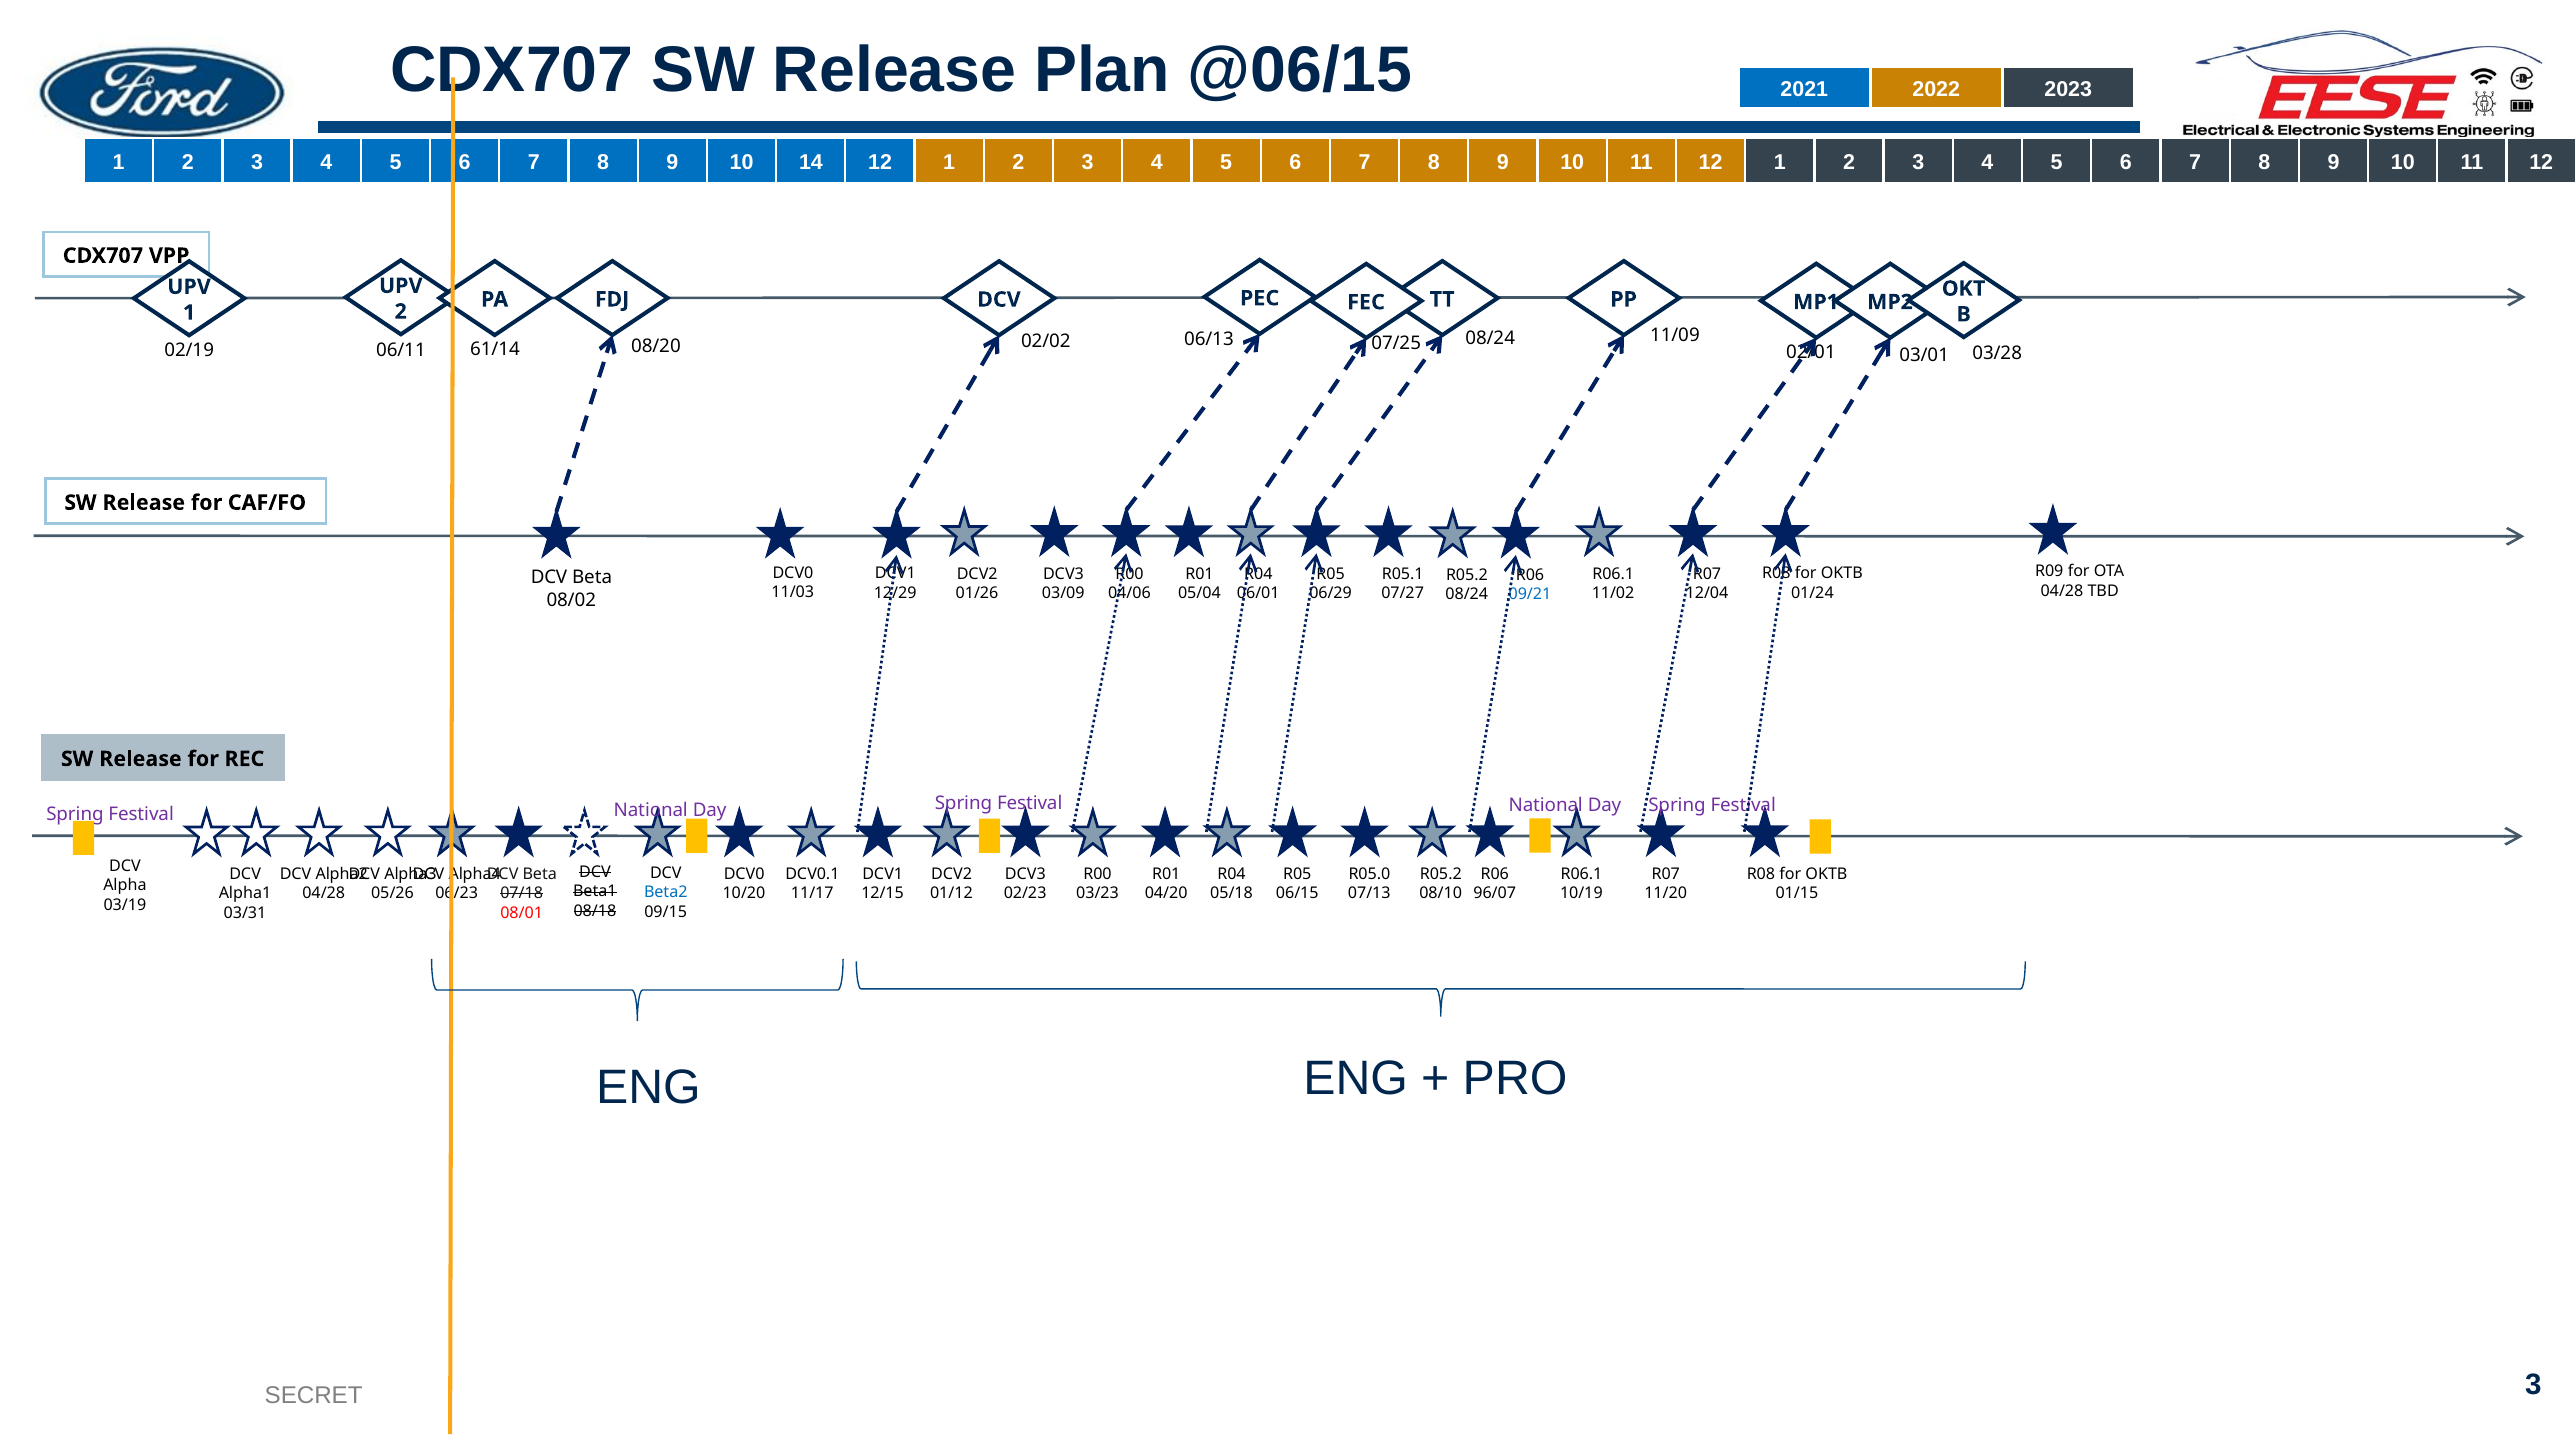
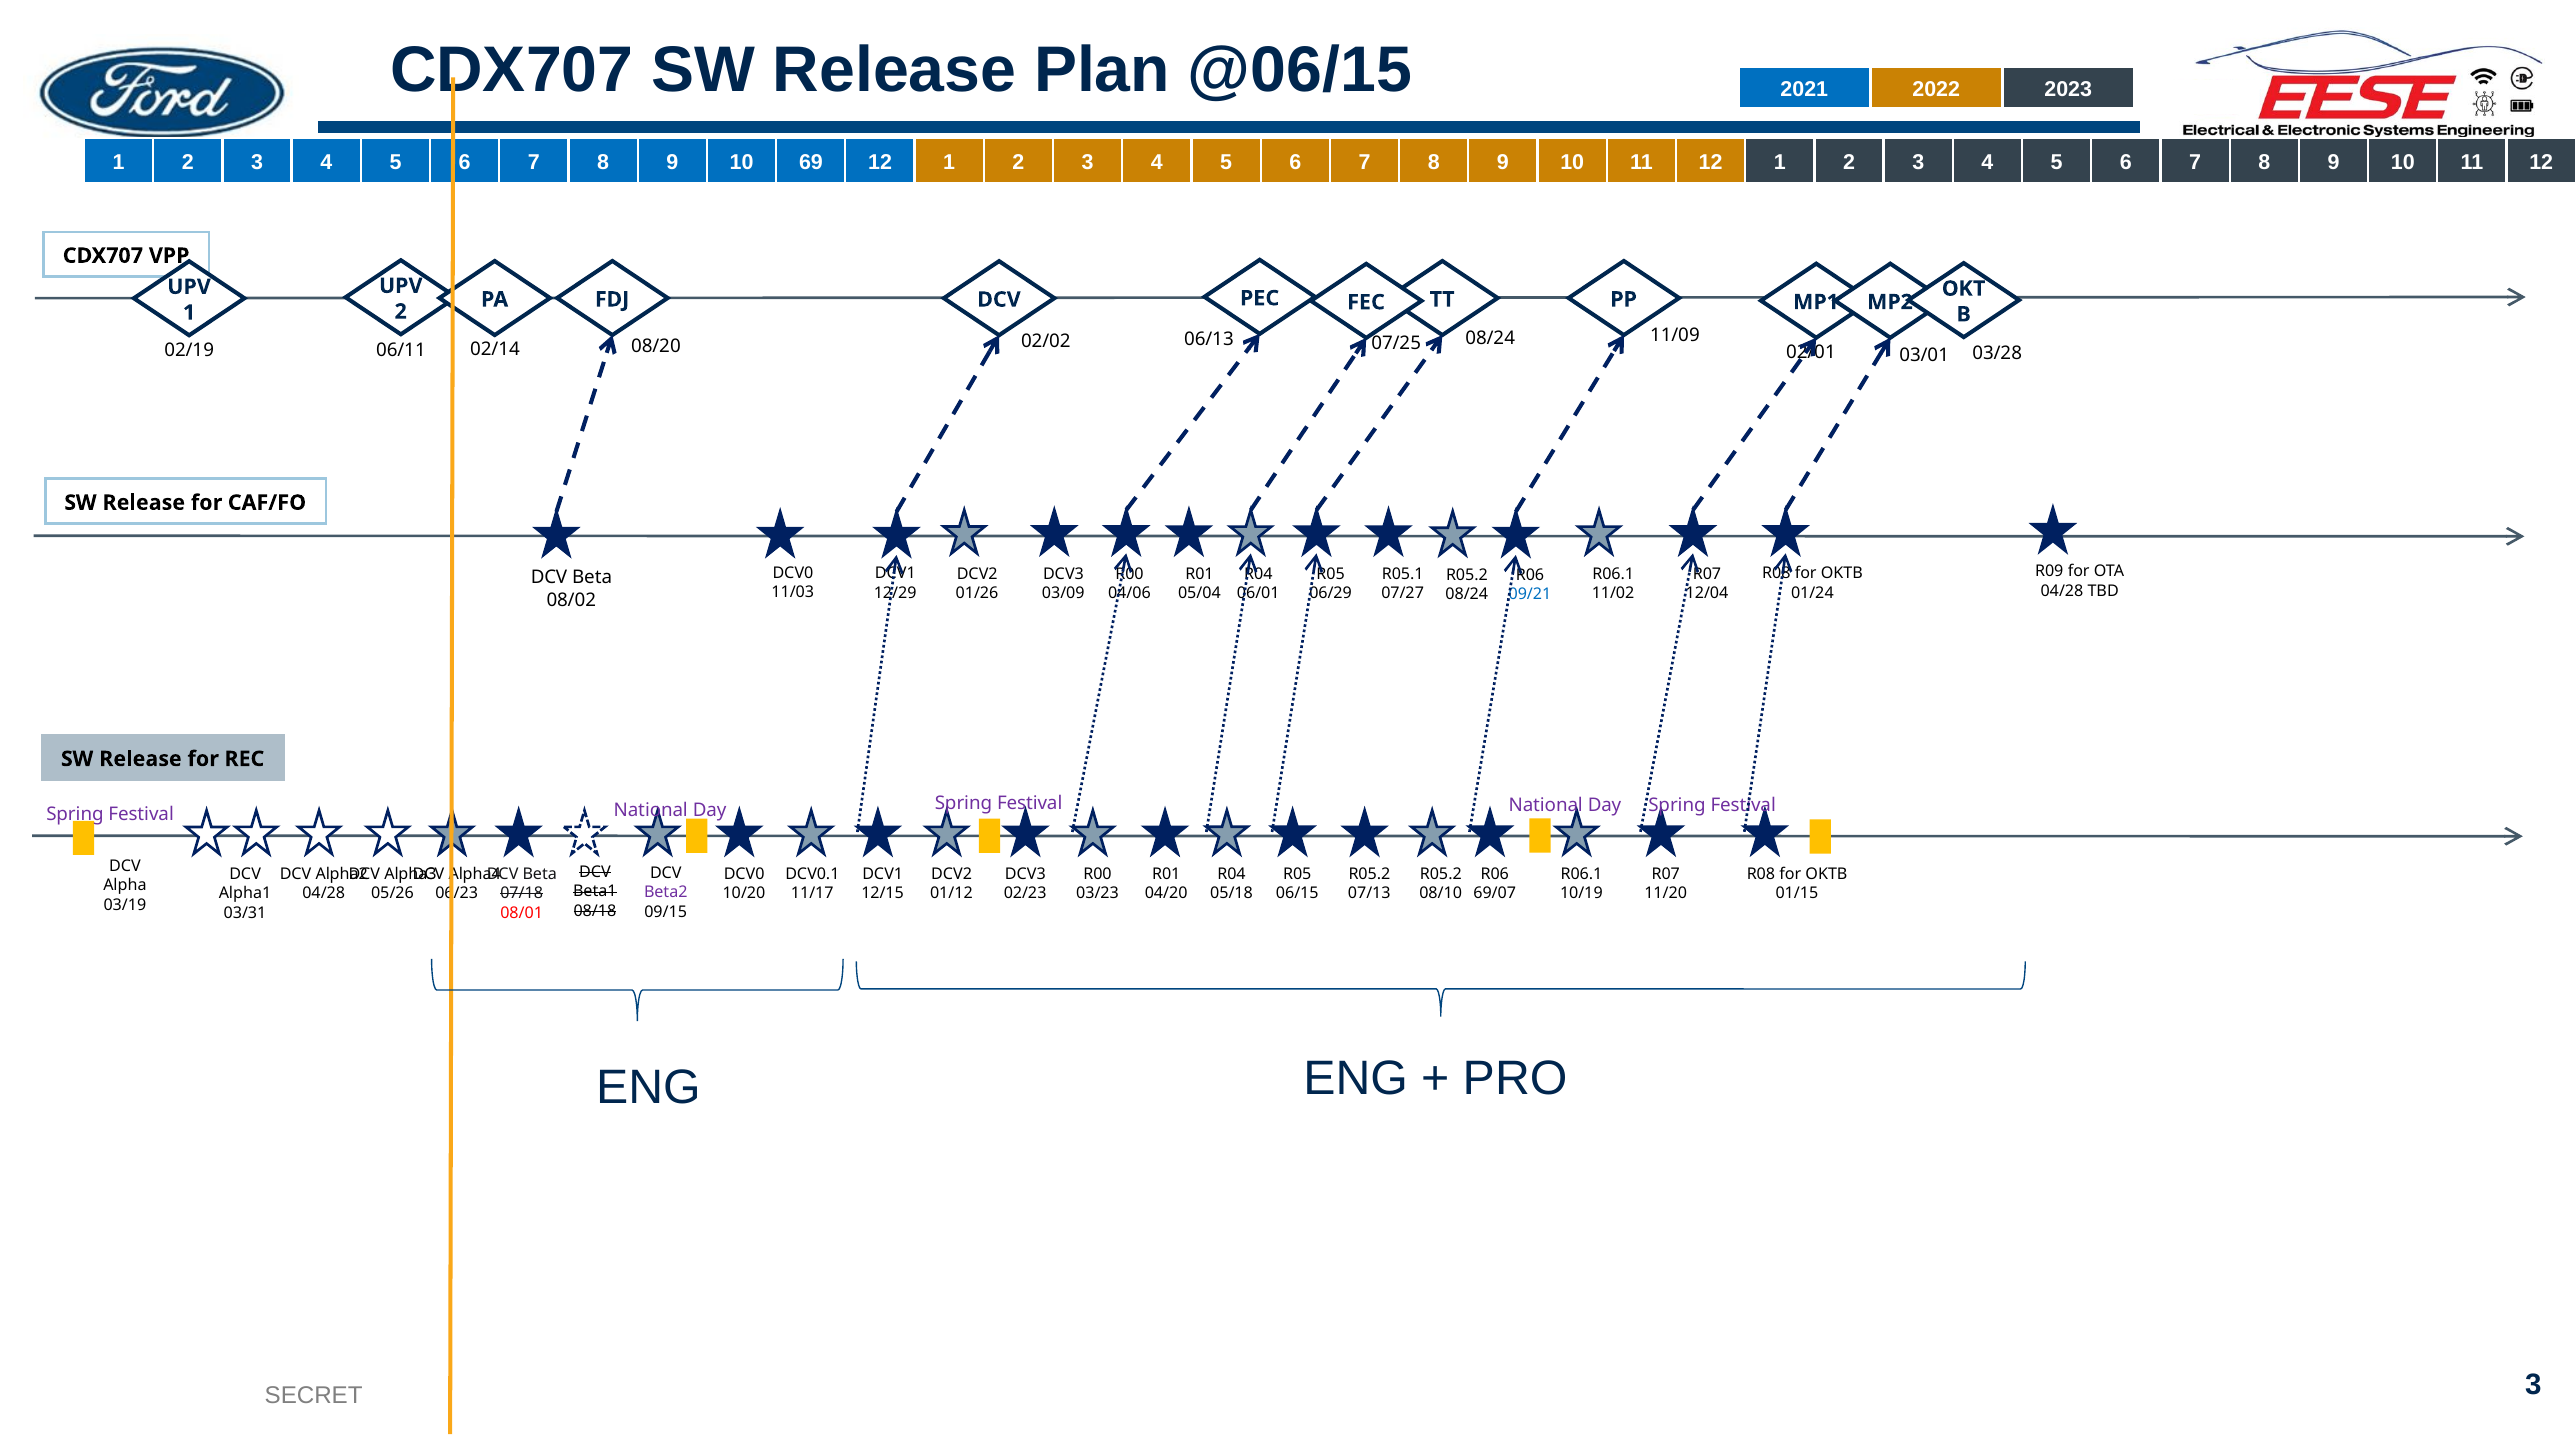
14: 14 -> 69
61/14: 61/14 -> 02/14
R05.0 at (1369, 874): R05.0 -> R05.2
Beta2 colour: blue -> purple
96/07: 96/07 -> 69/07
